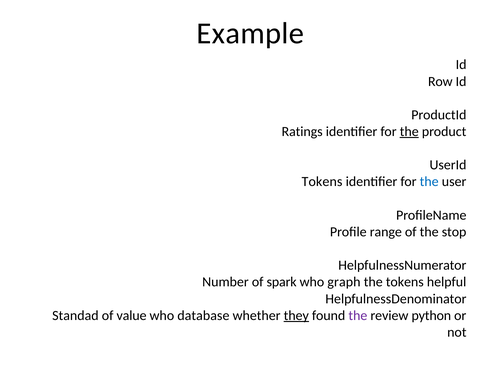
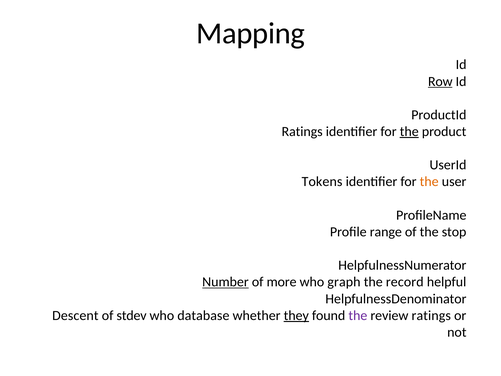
Example: Example -> Mapping
Row underline: none -> present
the at (429, 182) colour: blue -> orange
Number underline: none -> present
spark: spark -> more
the tokens: tokens -> record
Standad: Standad -> Descent
value: value -> stdev
review python: python -> ratings
